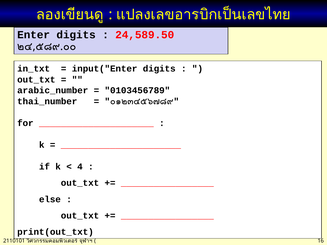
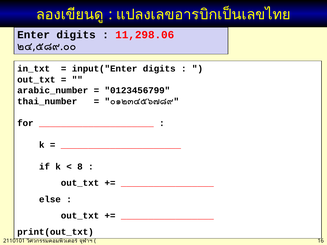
24,589.50: 24,589.50 -> 11,298.06
0103456789: 0103456789 -> 0123456799
4: 4 -> 8
